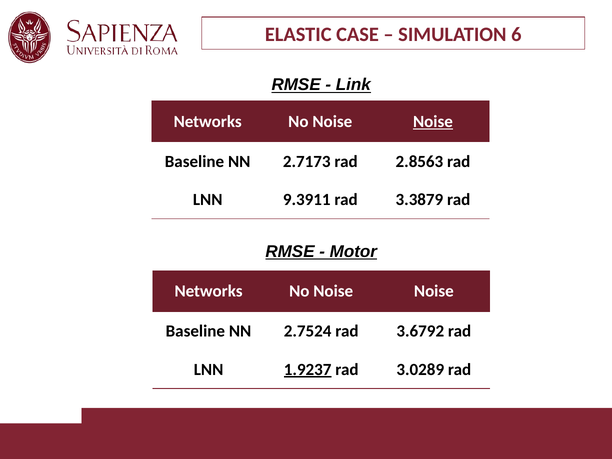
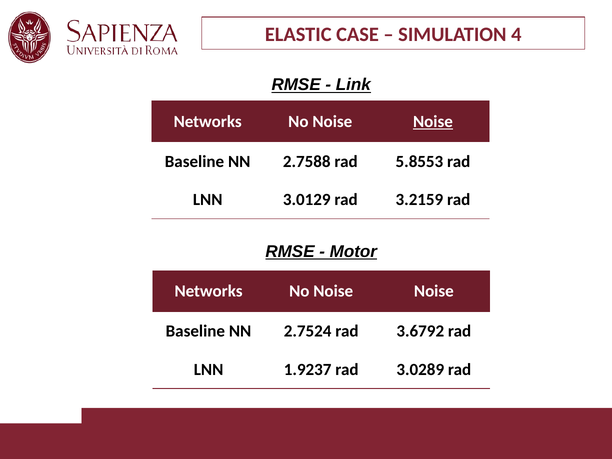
6: 6 -> 4
2.7173: 2.7173 -> 2.7588
2.8563: 2.8563 -> 5.8553
9.3911: 9.3911 -> 3.0129
3.3879: 3.3879 -> 3.2159
1.9237 underline: present -> none
